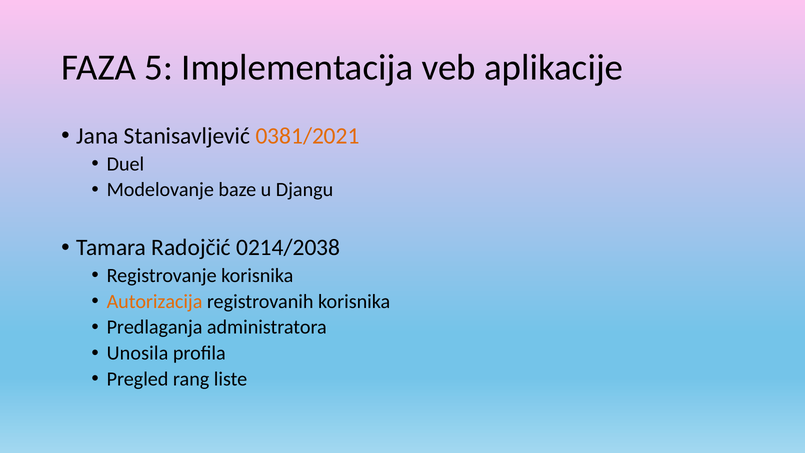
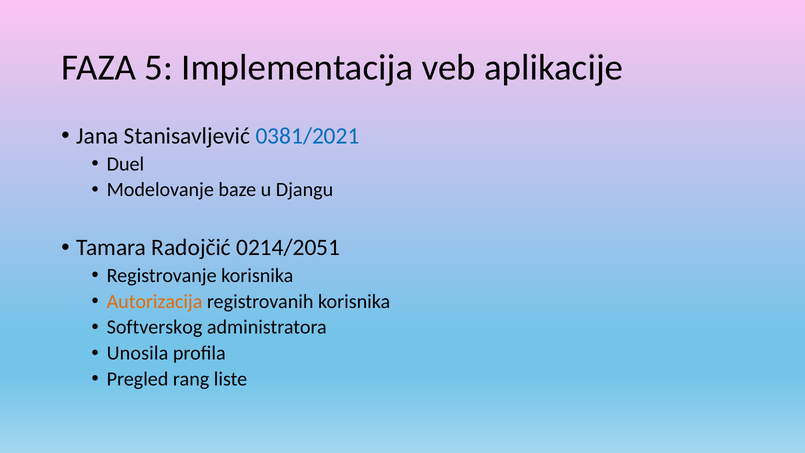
0381/2021 colour: orange -> blue
0214/2038: 0214/2038 -> 0214/2051
Predlaganja: Predlaganja -> Softverskog
